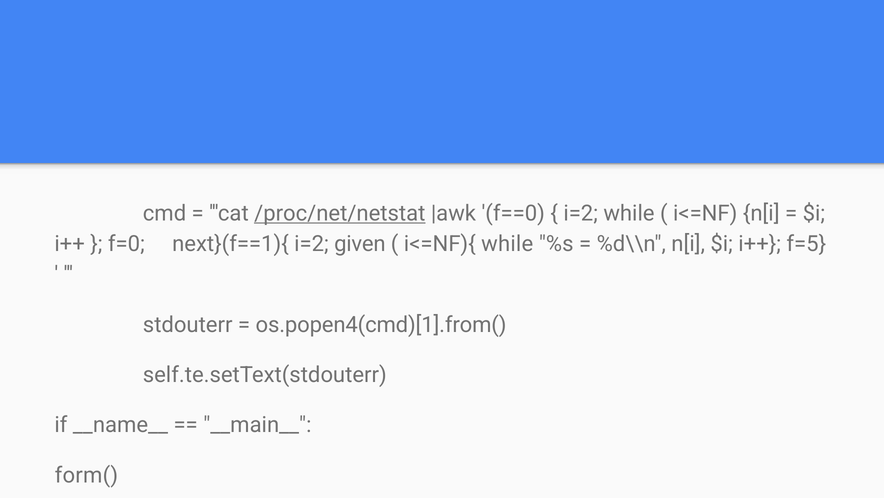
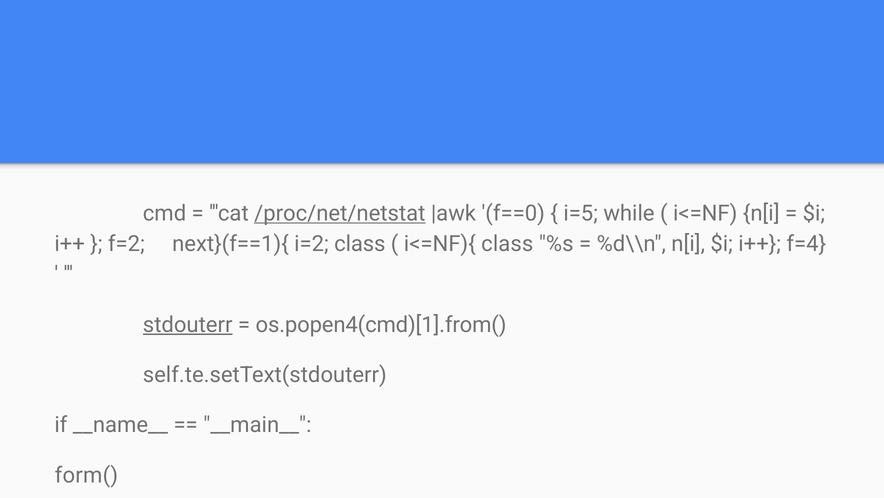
i=2 at (581, 213): i=2 -> i=5
f=0: f=0 -> f=2
i=2 given: given -> class
i<=NF){ while: while -> class
f=5: f=5 -> f=4
stdouterr underline: none -> present
